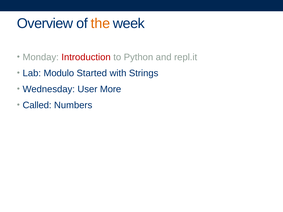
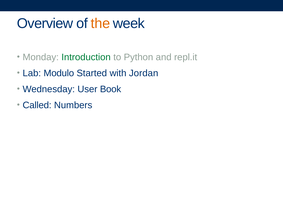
Introduction colour: red -> green
Strings: Strings -> Jordan
More: More -> Book
